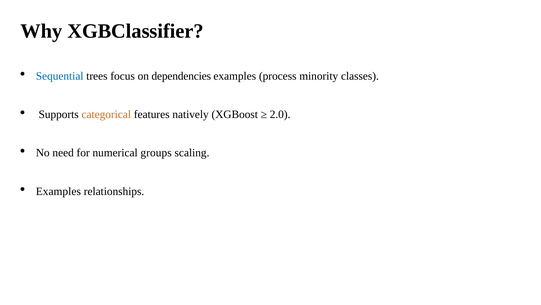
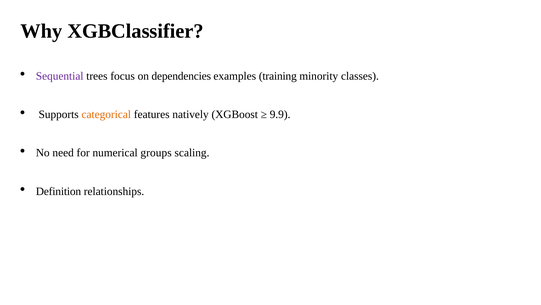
Sequential colour: blue -> purple
process: process -> training
2.0: 2.0 -> 9.9
Examples at (58, 191): Examples -> Definition
